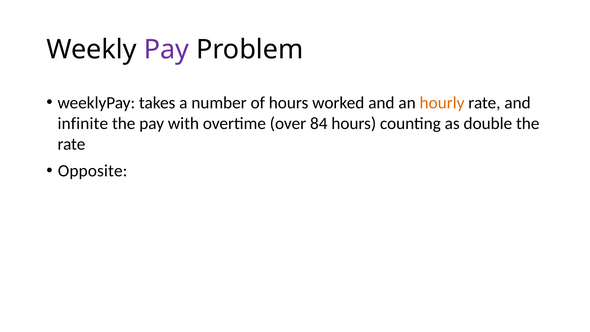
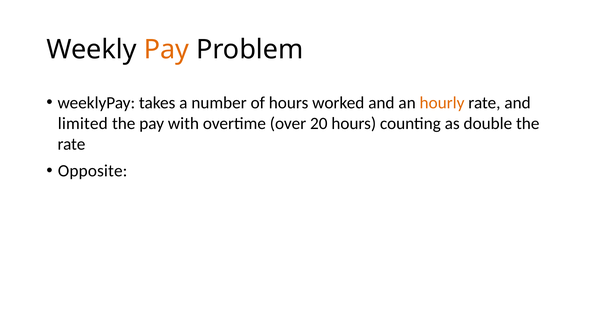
Pay at (166, 50) colour: purple -> orange
infinite: infinite -> limited
84: 84 -> 20
